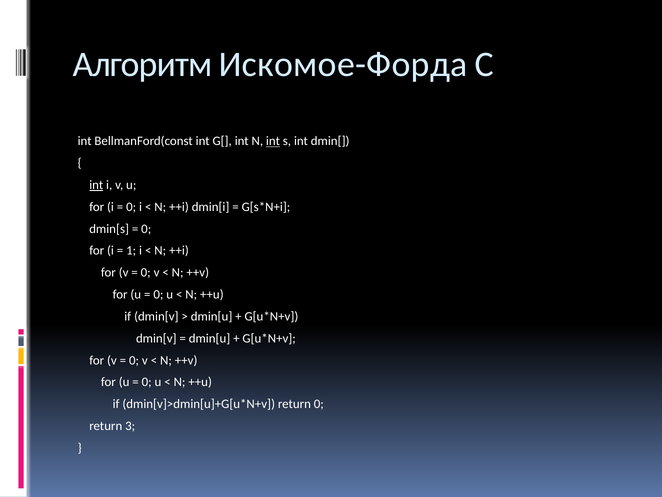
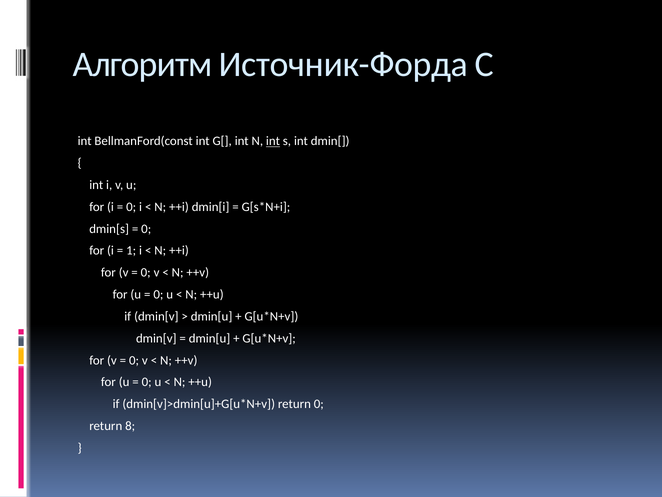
Искомое-Форда: Искомое-Форда -> Источник-Форда
int at (96, 185) underline: present -> none
3: 3 -> 8
